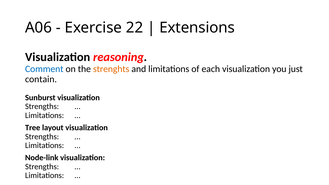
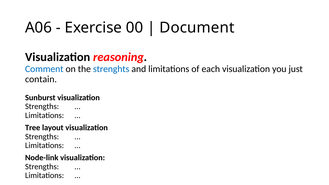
22: 22 -> 00
Extensions: Extensions -> Document
strenghts colour: orange -> blue
